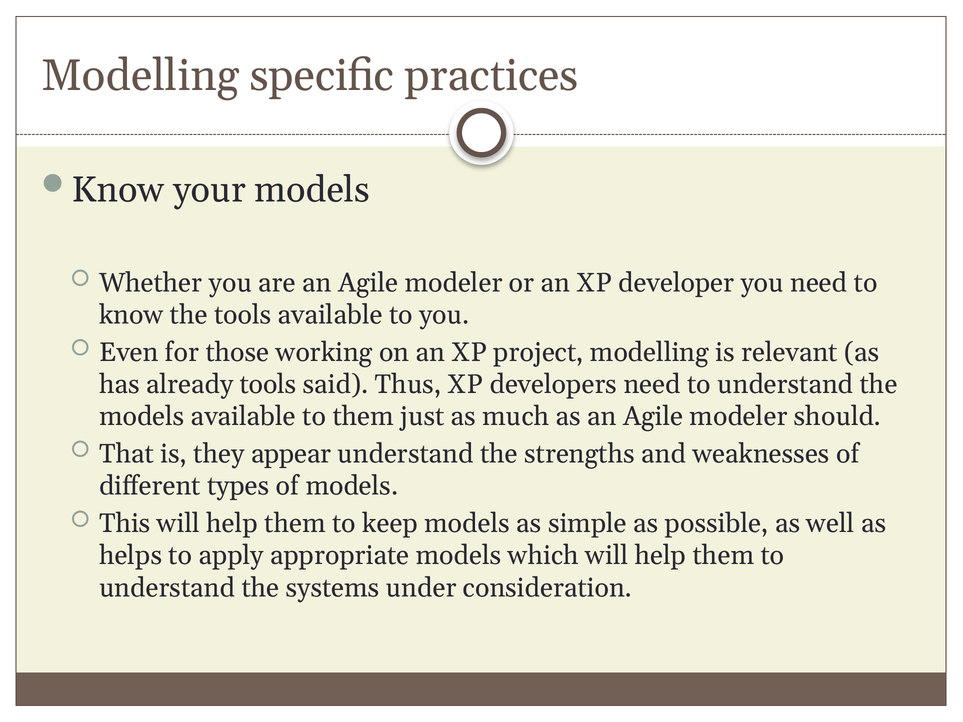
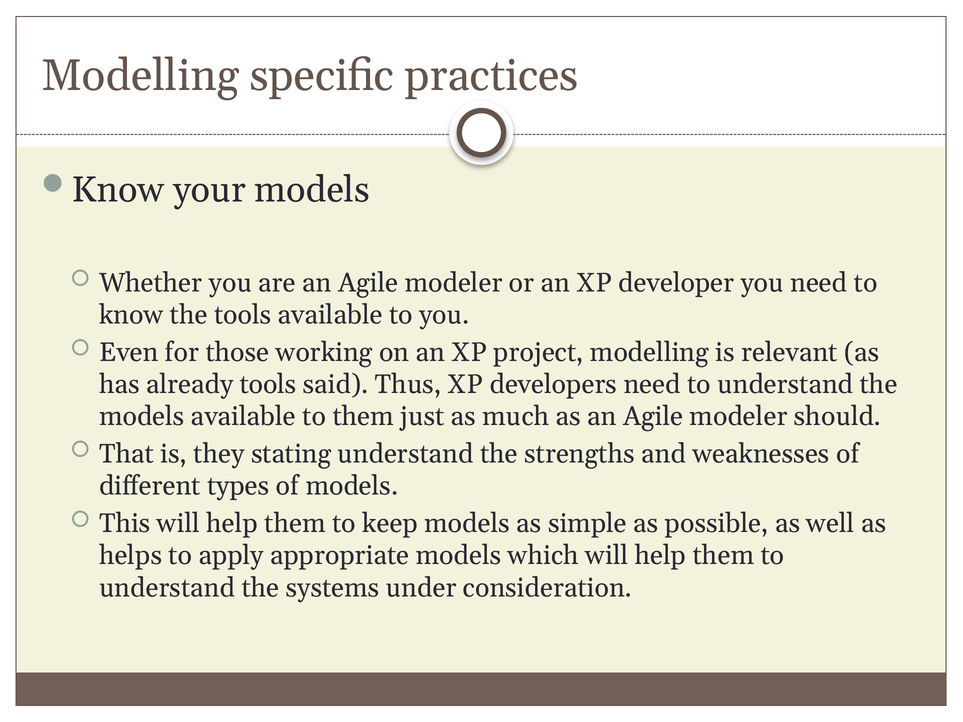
appear: appear -> stating
